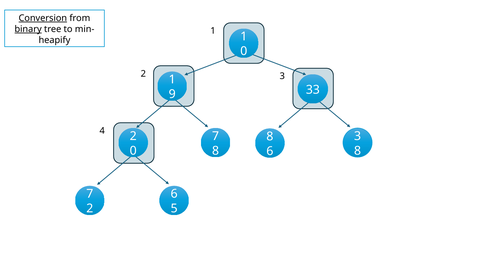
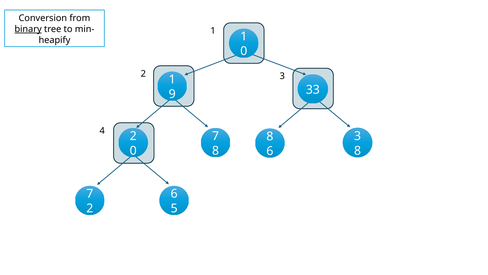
Conversion underline: present -> none
